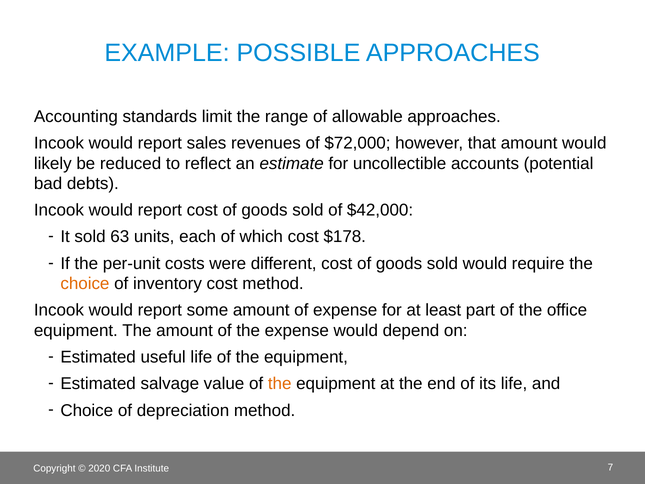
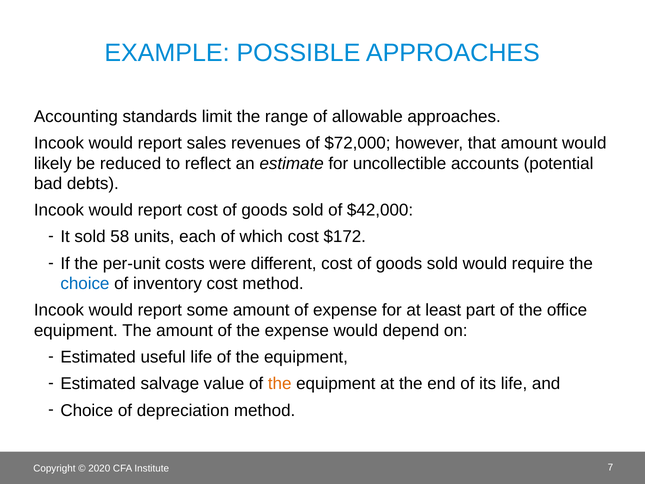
63: 63 -> 58
$178: $178 -> $172
choice at (85, 284) colour: orange -> blue
